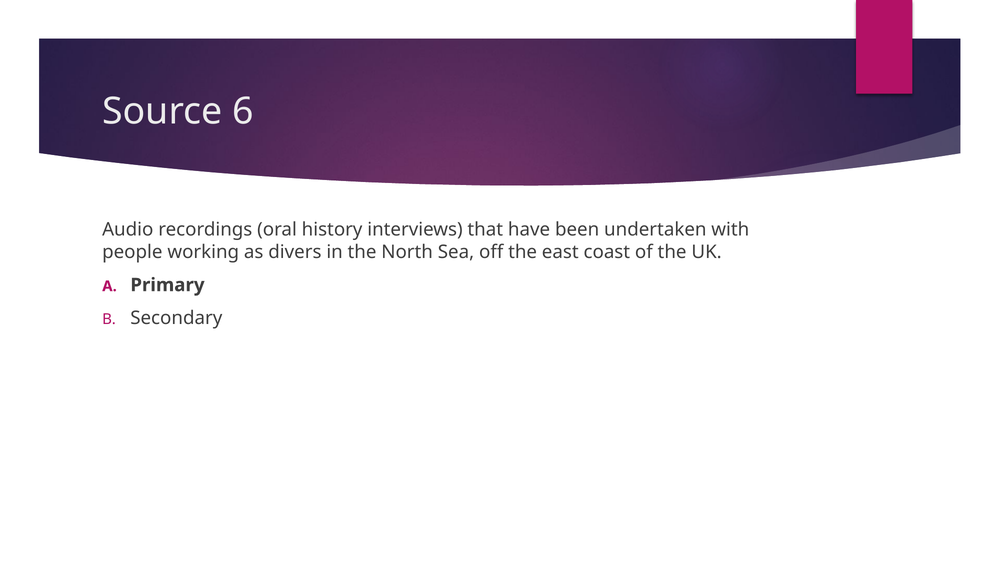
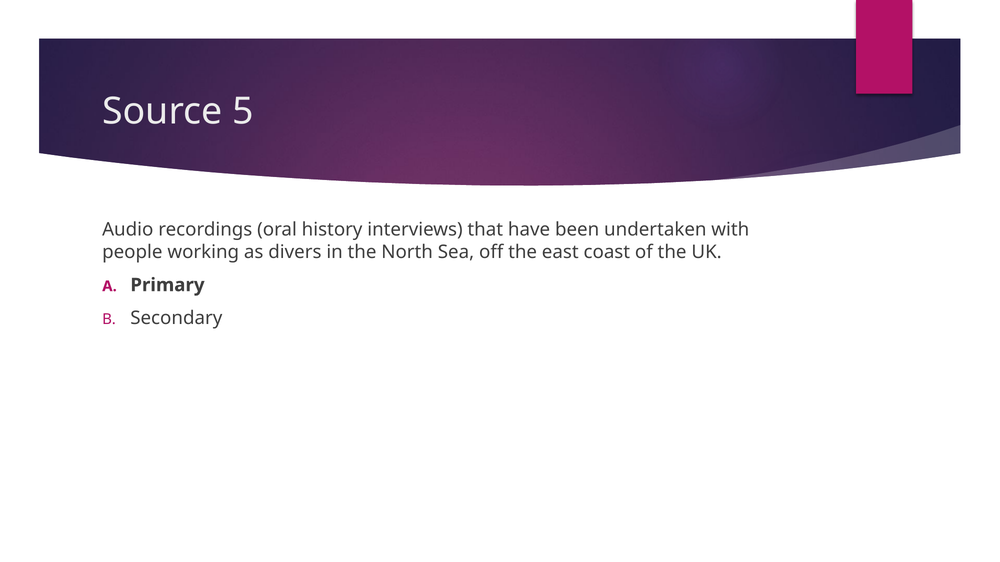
6: 6 -> 5
